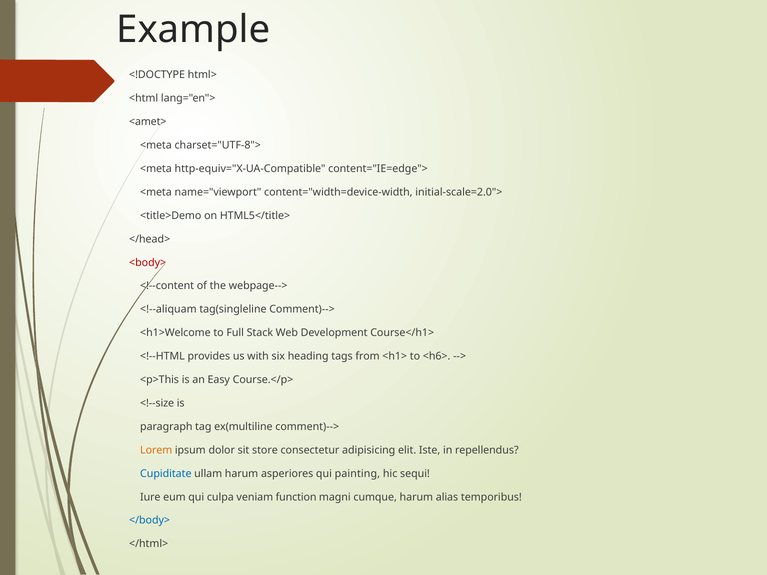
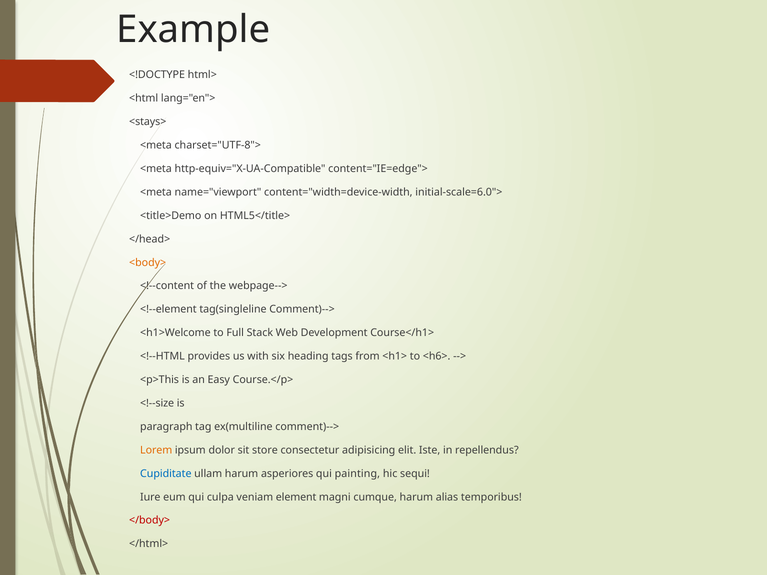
<amet>: <amet> -> <stays>
initial-scale=2.0">: initial-scale=2.0"> -> initial-scale=6.0">
<body> colour: red -> orange
<!--aliquam: <!--aliquam -> <!--element
function: function -> element
</body> colour: blue -> red
